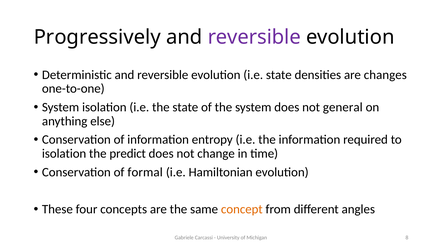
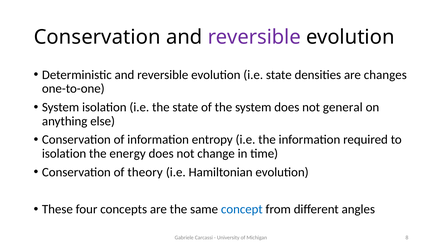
Progressively at (97, 37): Progressively -> Conservation
predict: predict -> energy
formal: formal -> theory
concept colour: orange -> blue
